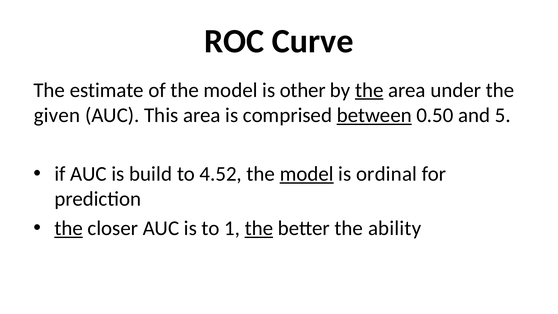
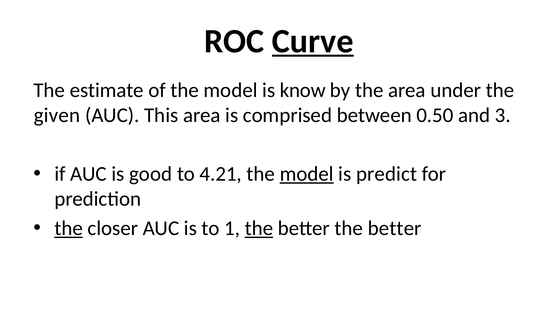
Curve underline: none -> present
other: other -> know
the at (369, 90) underline: present -> none
between underline: present -> none
5: 5 -> 3
build: build -> good
4.52: 4.52 -> 4.21
ordinal: ordinal -> predict
better the ability: ability -> better
